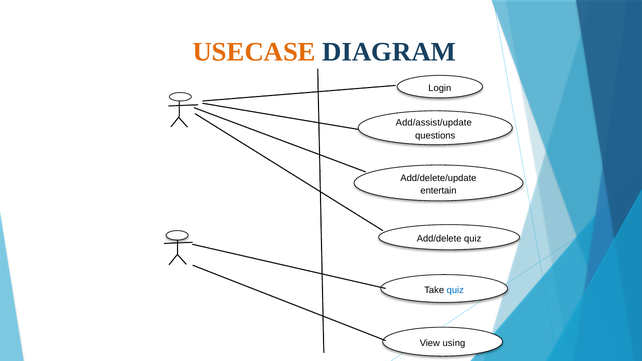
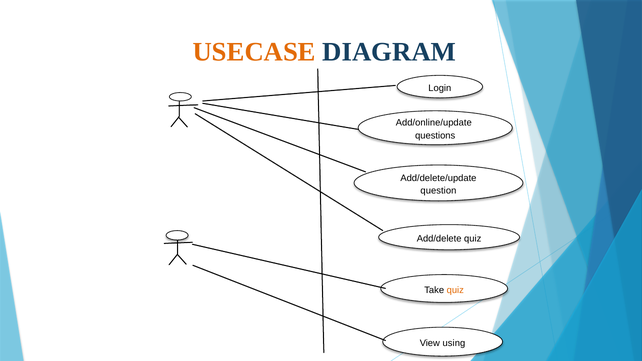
Add/assist/update: Add/assist/update -> Add/online/update
entertain: entertain -> question
quiz at (455, 290) colour: blue -> orange
